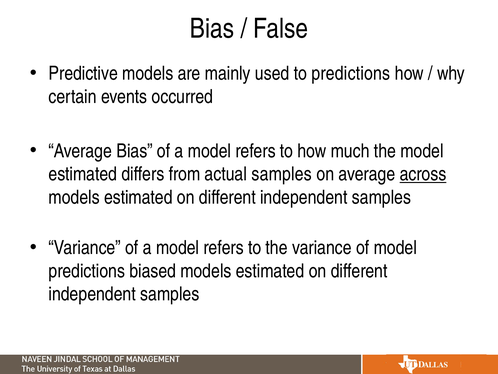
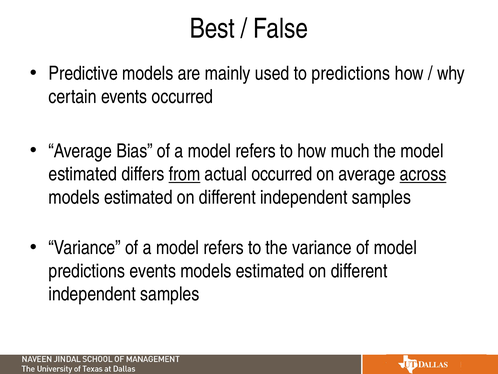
Bias at (212, 29): Bias -> Best
from underline: none -> present
actual samples: samples -> occurred
predictions biased: biased -> events
